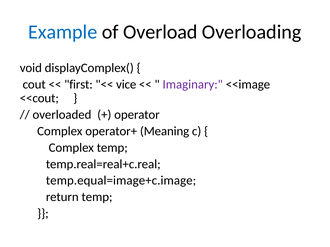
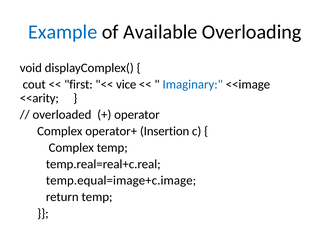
Overload: Overload -> Available
Imaginary colour: purple -> blue
<<cout: <<cout -> <<arity
Meaning: Meaning -> Insertion
